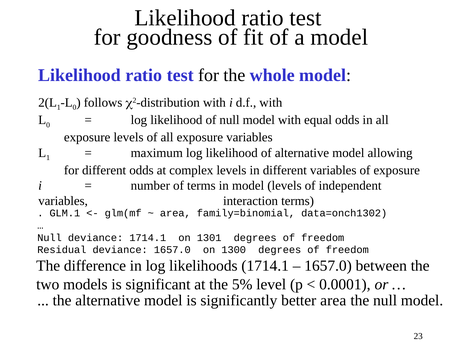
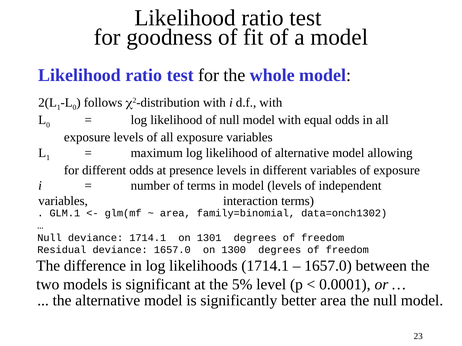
complex: complex -> presence
